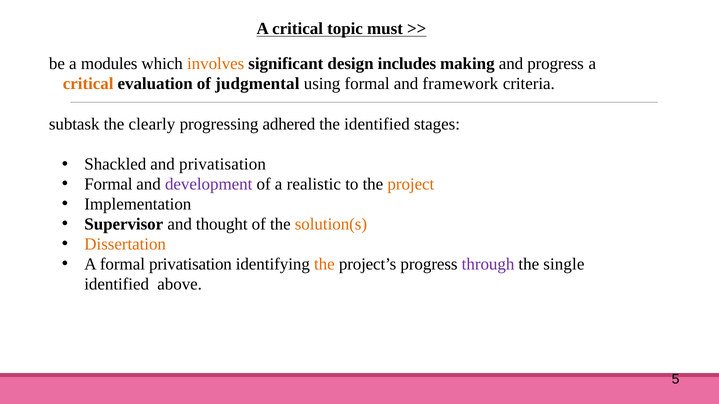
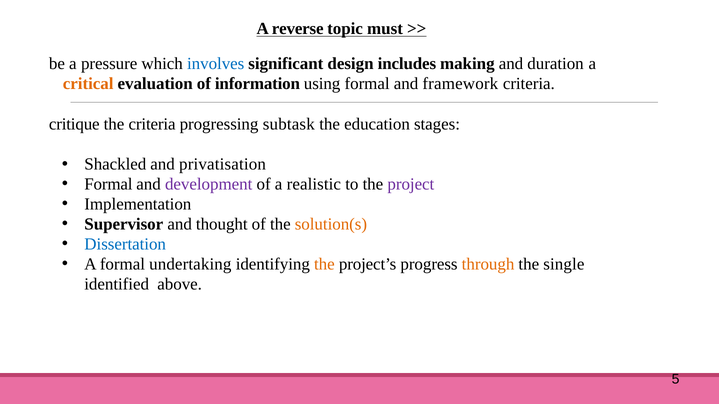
critical at (298, 29): critical -> reverse
modules: modules -> pressure
involves colour: orange -> blue
and progress: progress -> duration
judgmental: judgmental -> information
subtask: subtask -> critique
the clearly: clearly -> criteria
adhered: adhered -> subtask
the identified: identified -> education
project colour: orange -> purple
Dissertation colour: orange -> blue
formal privatisation: privatisation -> undertaking
through colour: purple -> orange
